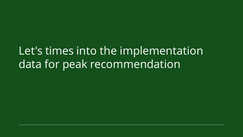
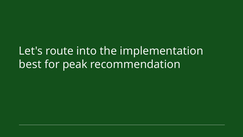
times: times -> route
data: data -> best
